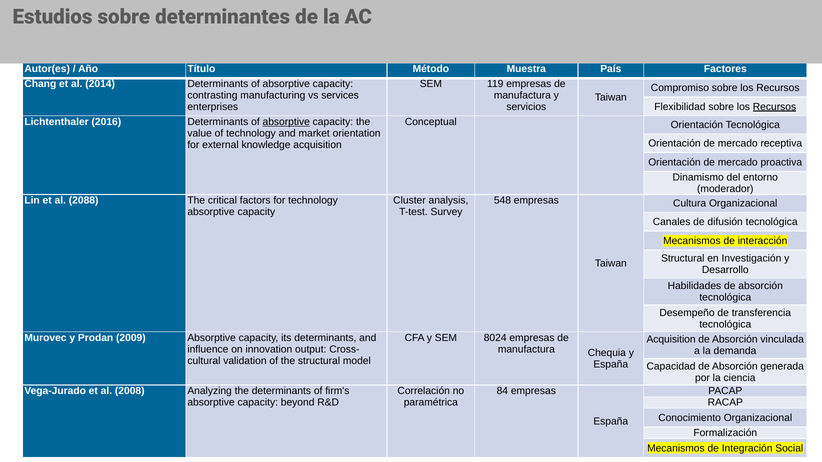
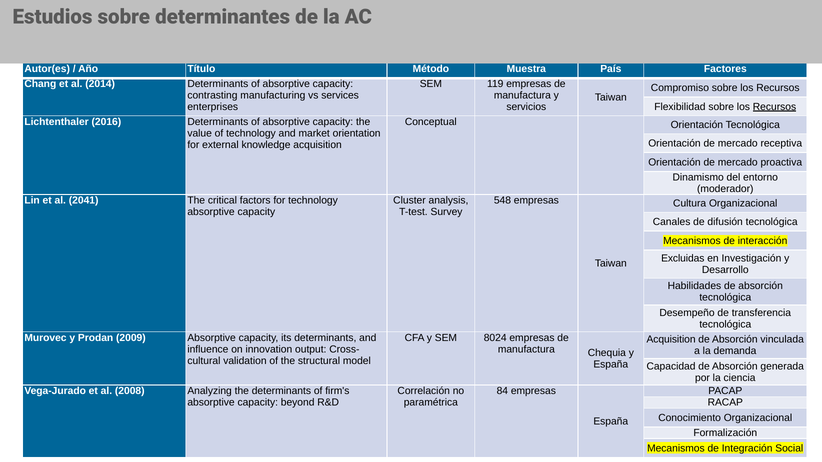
absorptive at (286, 122) underline: present -> none
2088: 2088 -> 2041
Structural at (683, 259): Structural -> Excluidas
